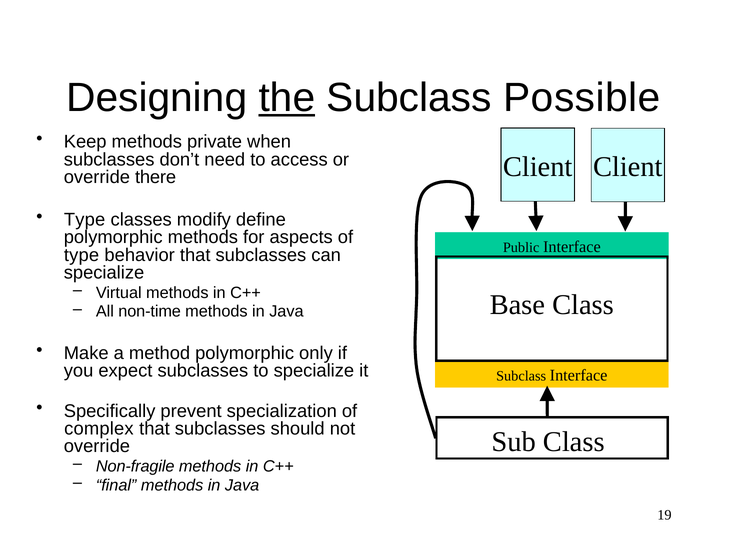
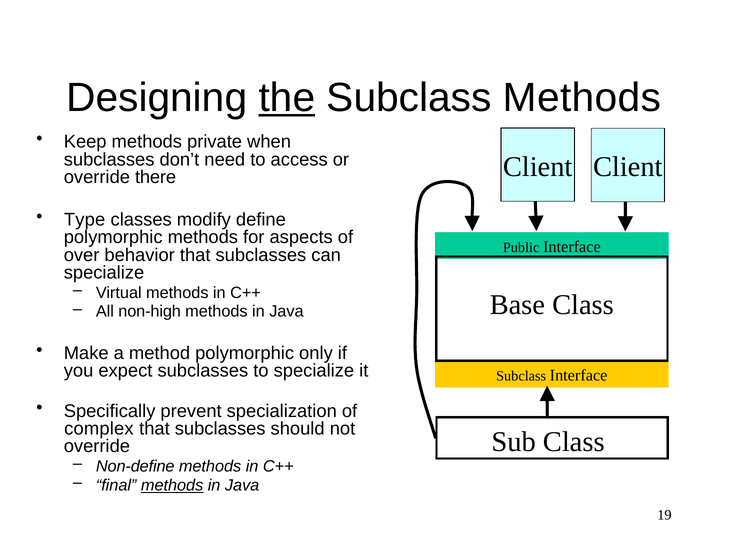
Subclass Possible: Possible -> Methods
type at (81, 255): type -> over
non-time: non-time -> non-high
Non-fragile: Non-fragile -> Non-define
methods at (172, 485) underline: none -> present
